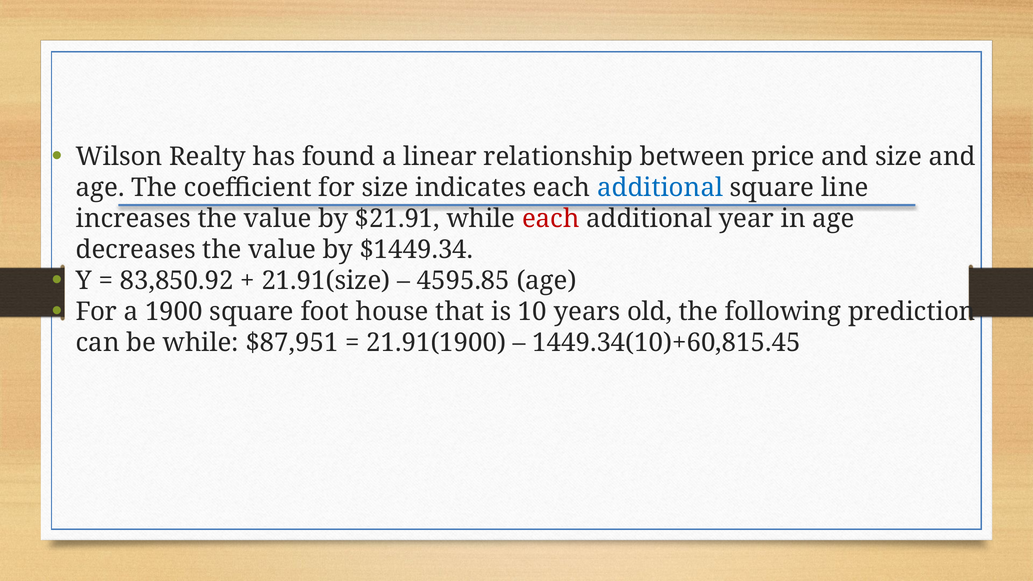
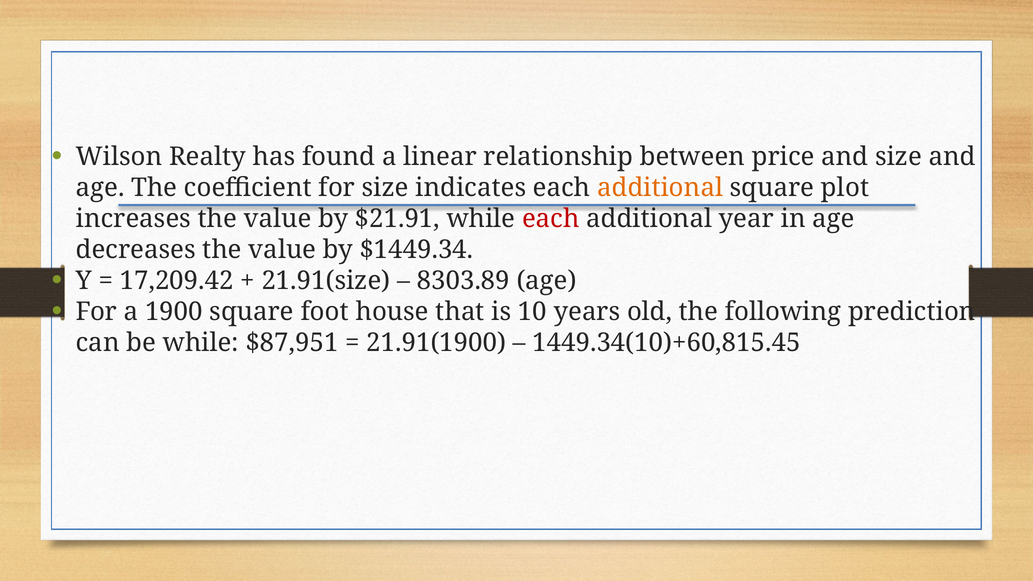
additional at (660, 188) colour: blue -> orange
line: line -> plot
83,850.92: 83,850.92 -> 17,209.42
4595.85: 4595.85 -> 8303.89
